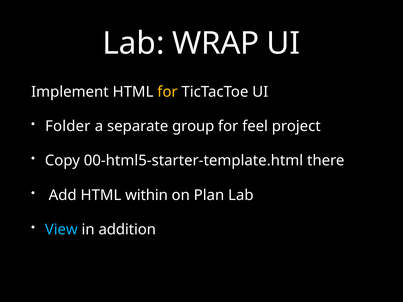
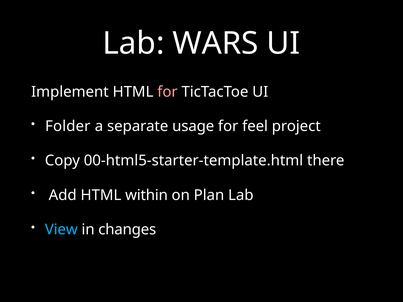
WRAP: WRAP -> WARS
for at (167, 92) colour: yellow -> pink
group: group -> usage
addition: addition -> changes
